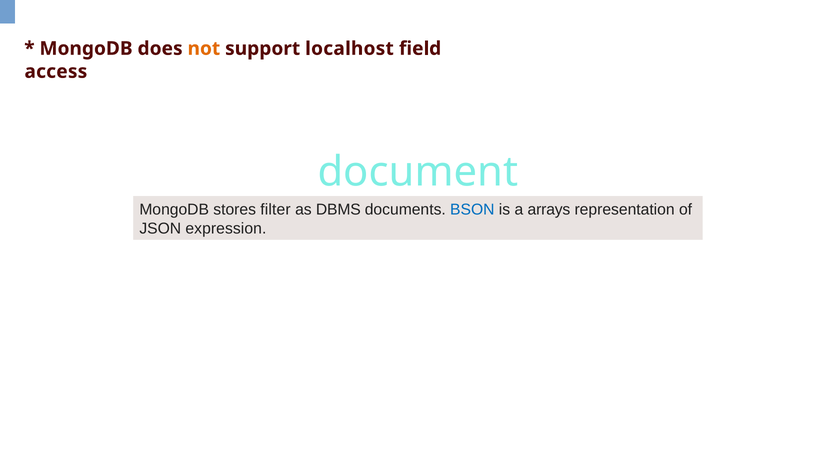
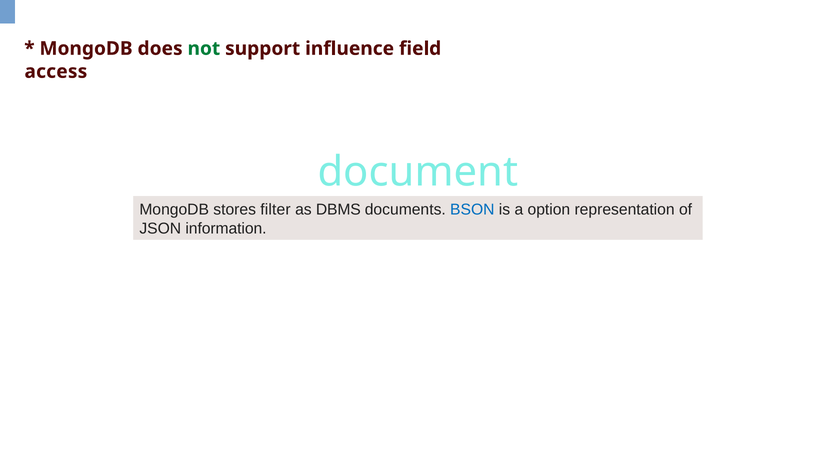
not colour: orange -> green
localhost: localhost -> influence
arrays: arrays -> option
expression: expression -> information
